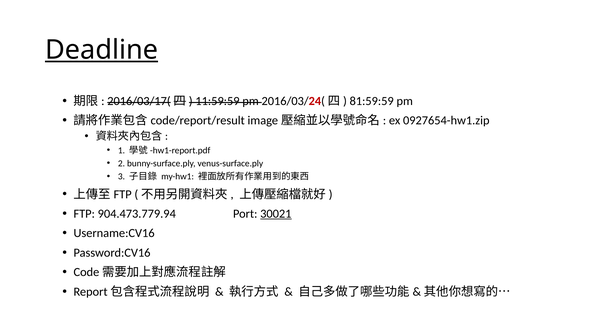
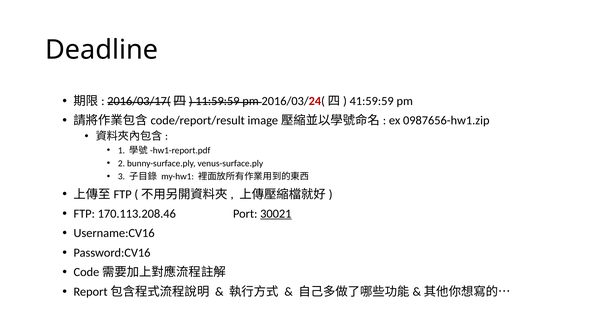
Deadline underline: present -> none
81:59:59: 81:59:59 -> 41:59:59
0927654-hw1.zip: 0927654-hw1.zip -> 0987656-hw1.zip
904.473.779.94: 904.473.779.94 -> 170.113.208.46
